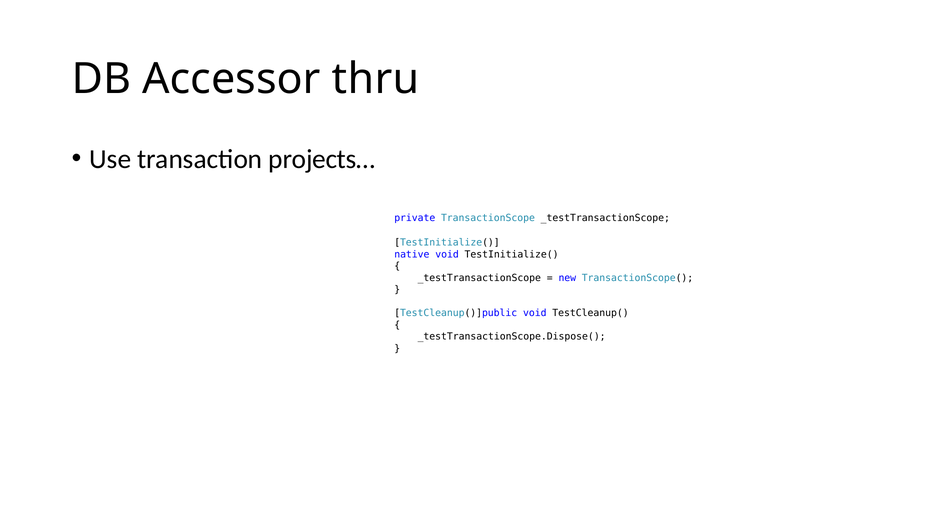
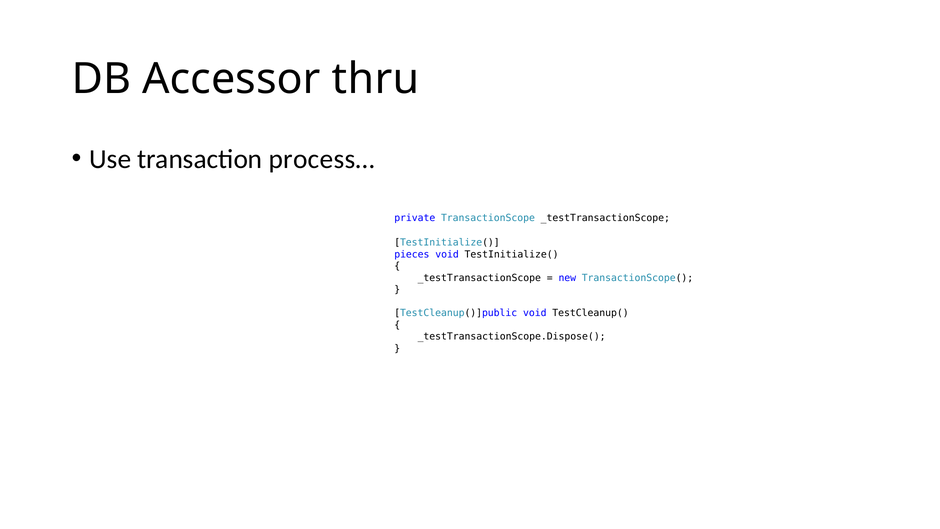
projects…: projects… -> process…
native: native -> pieces
